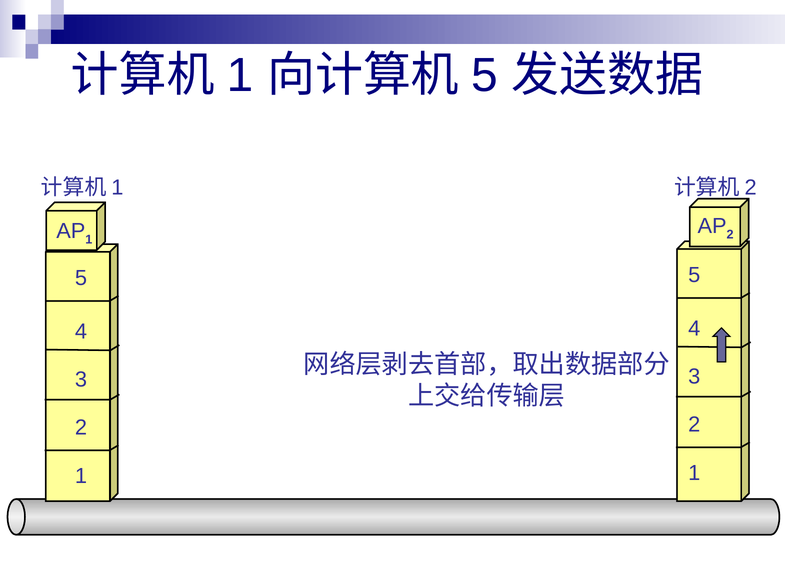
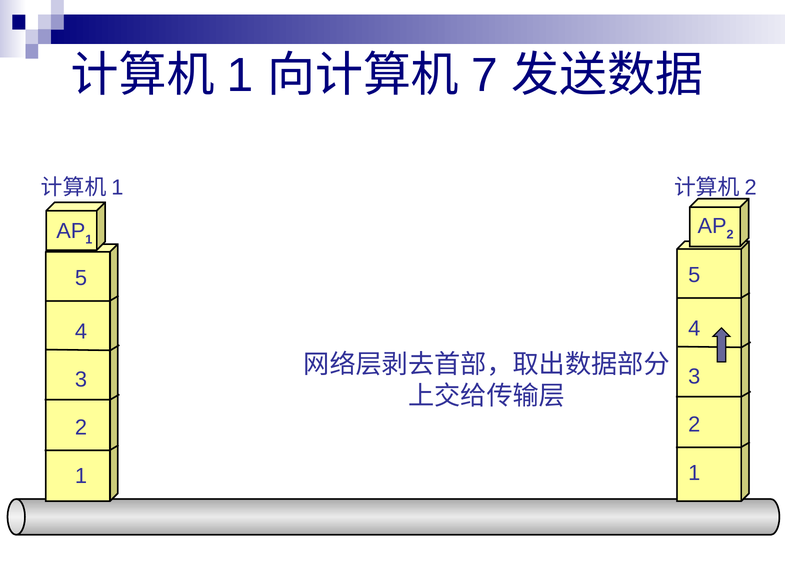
5 at (485, 75): 5 -> 7
